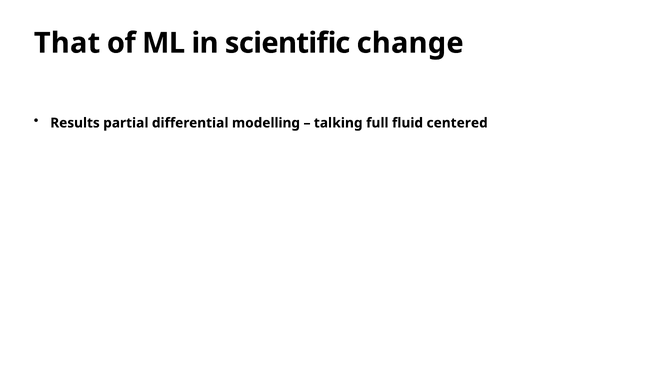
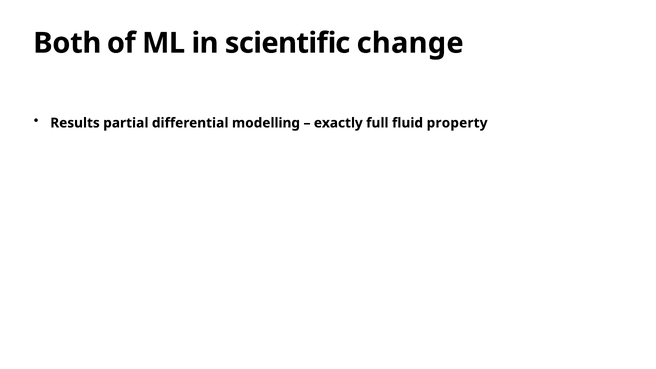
That: That -> Both
talking: talking -> exactly
centered: centered -> property
